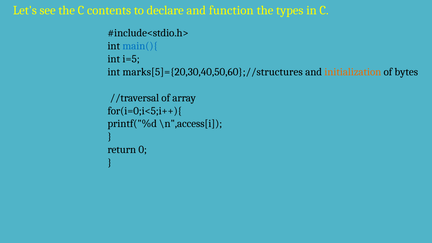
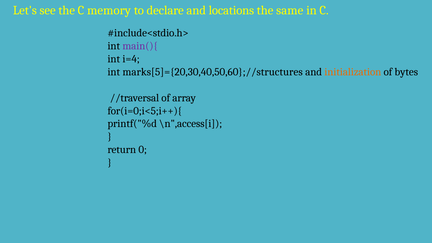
contents: contents -> memory
function: function -> locations
types: types -> same
main(){ colour: blue -> purple
i=5: i=5 -> i=4
